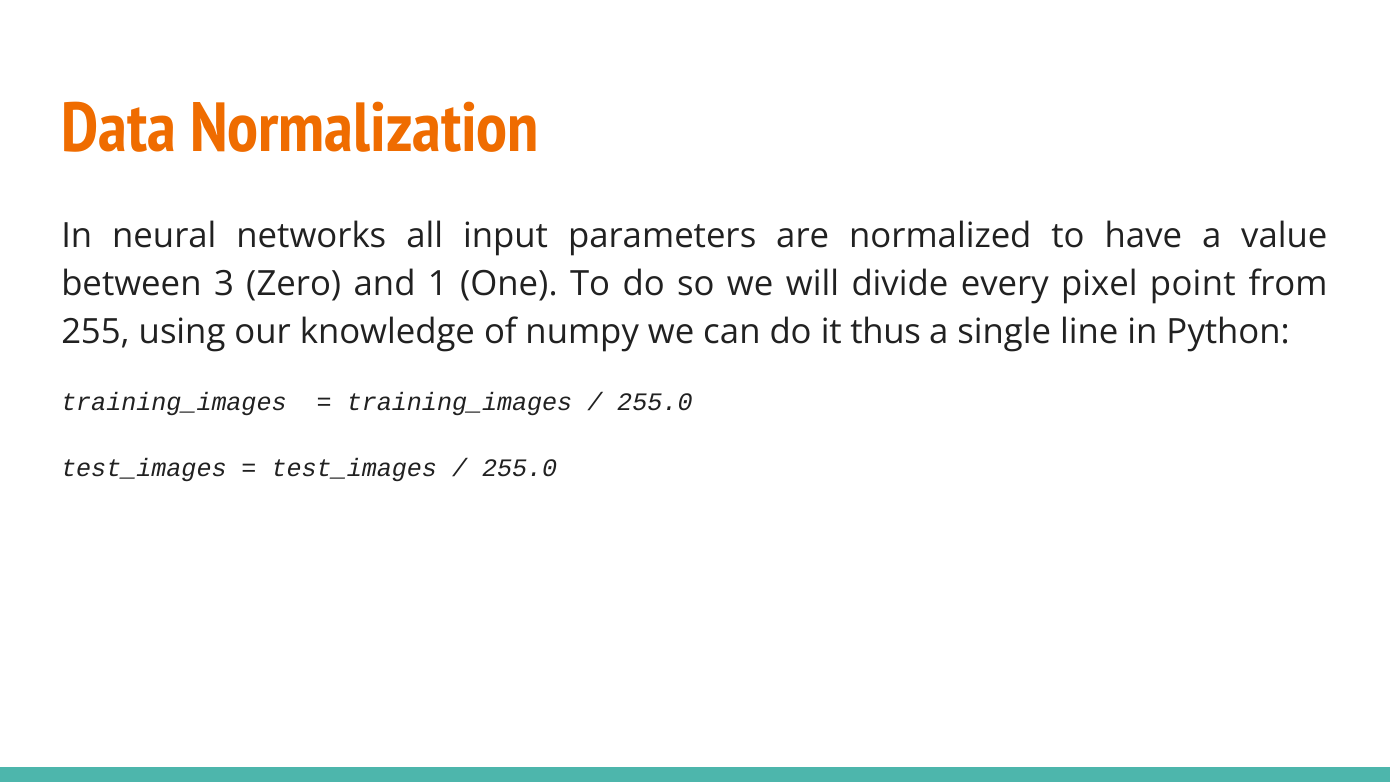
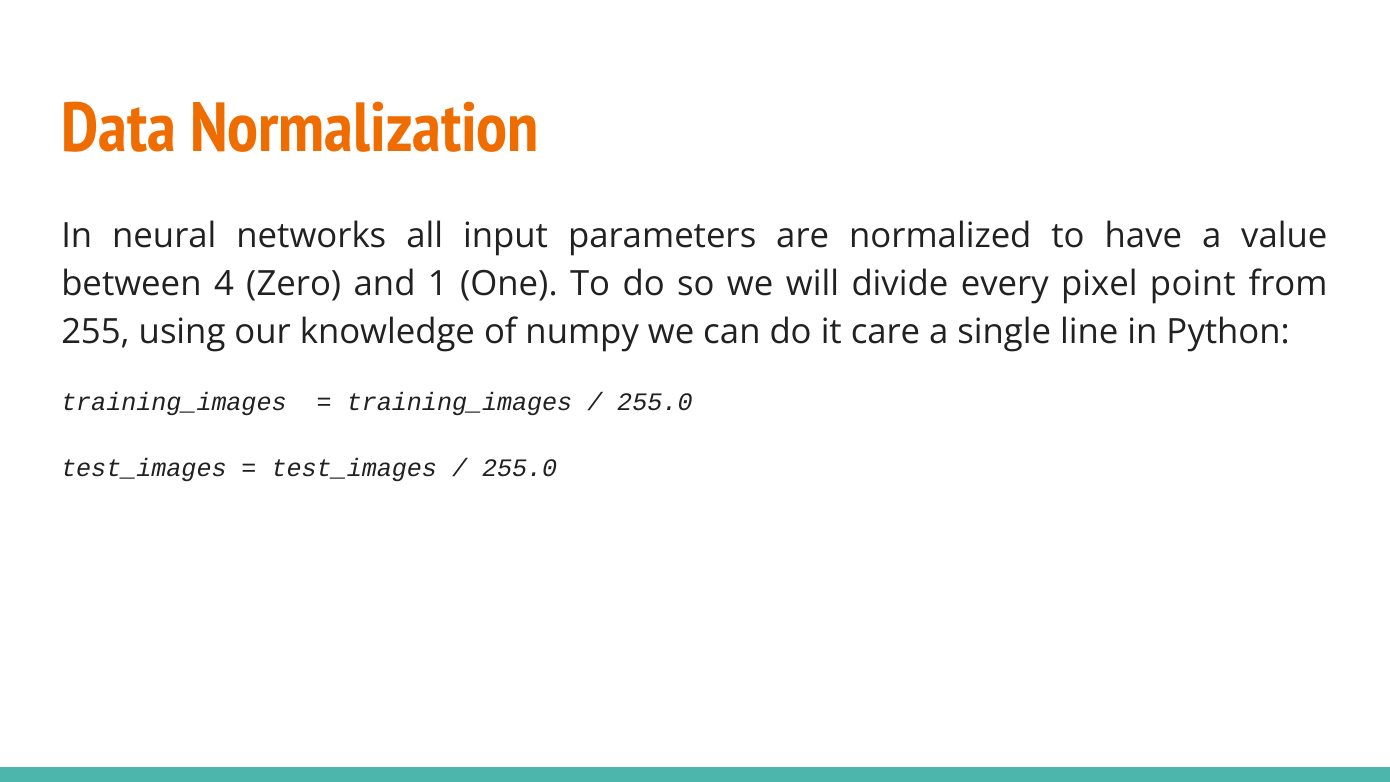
3: 3 -> 4
thus: thus -> care
